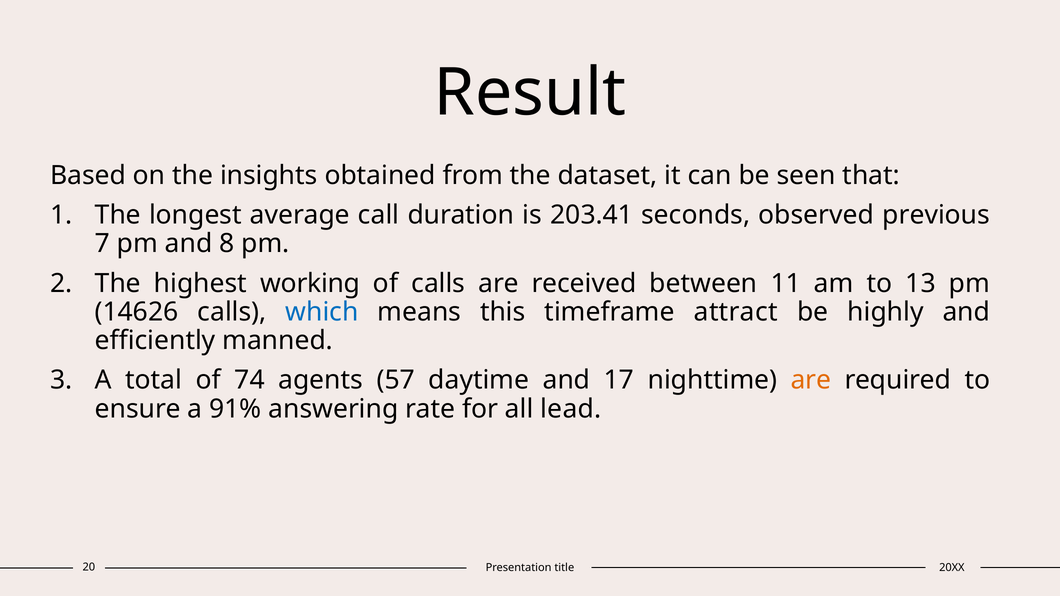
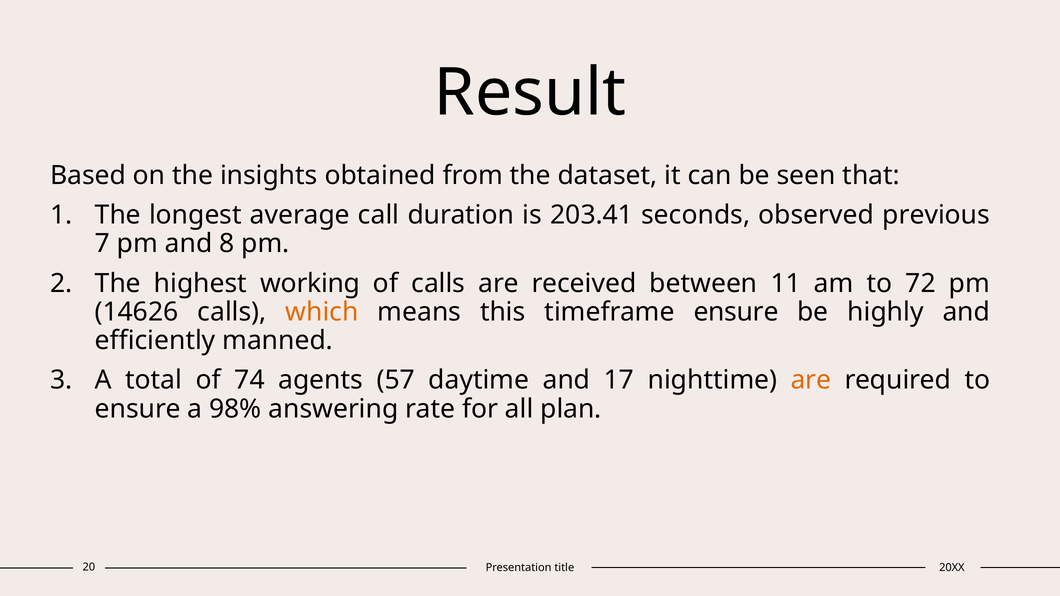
13: 13 -> 72
which colour: blue -> orange
timeframe attract: attract -> ensure
91%: 91% -> 98%
lead: lead -> plan
